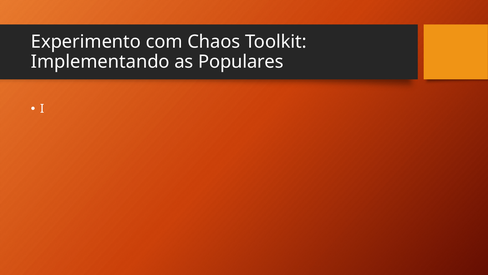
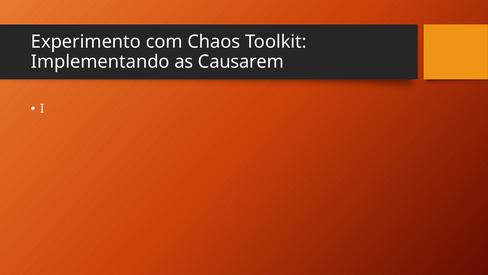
Populares: Populares -> Causarem
